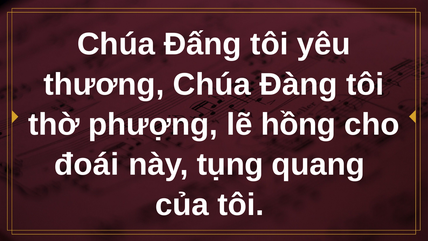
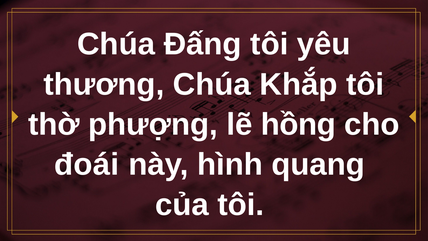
Đàng: Đàng -> Khắp
tụng: tụng -> hình
